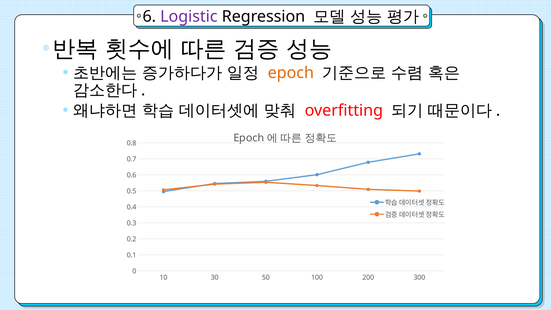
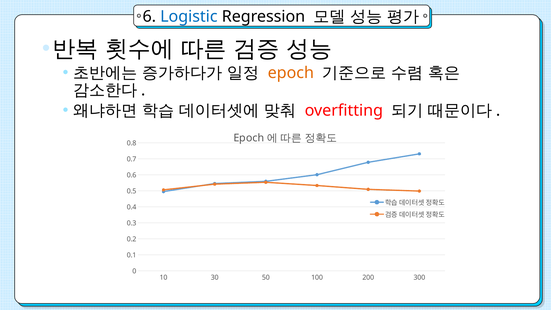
Logistic colour: purple -> blue
